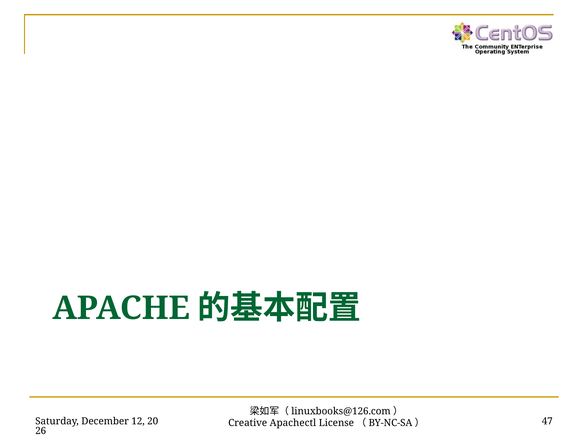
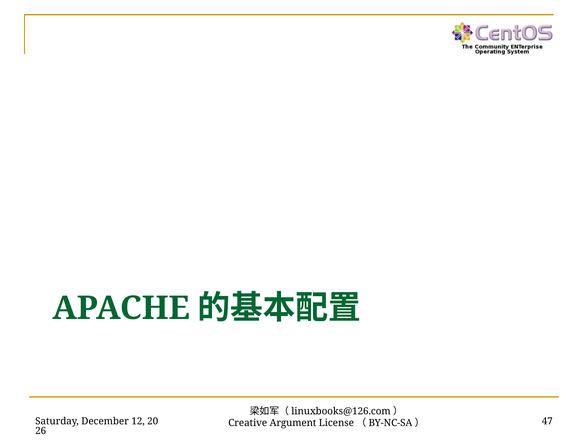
Apachectl: Apachectl -> Argument
